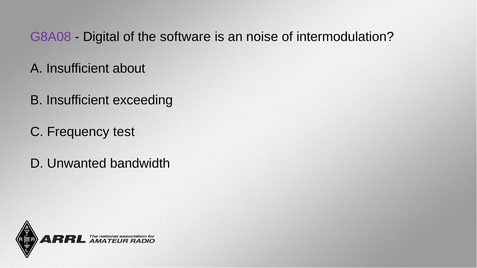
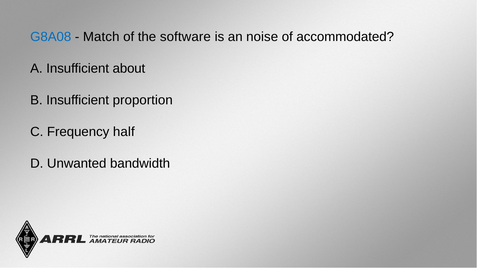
G8A08 colour: purple -> blue
Digital: Digital -> Match
intermodulation: intermodulation -> accommodated
exceeding: exceeding -> proportion
test: test -> half
